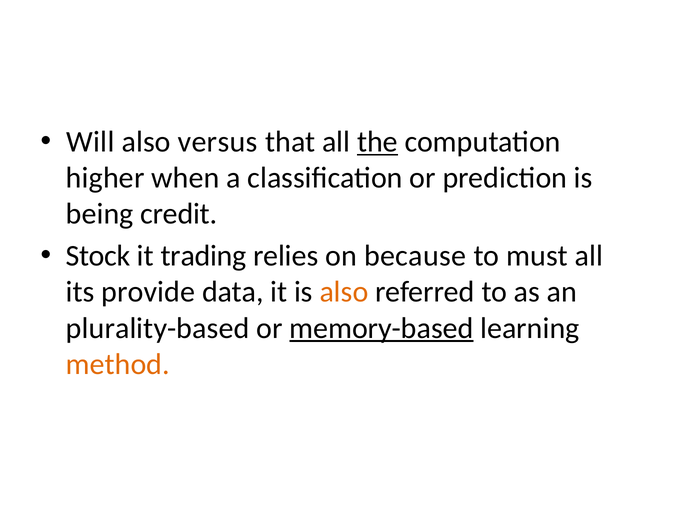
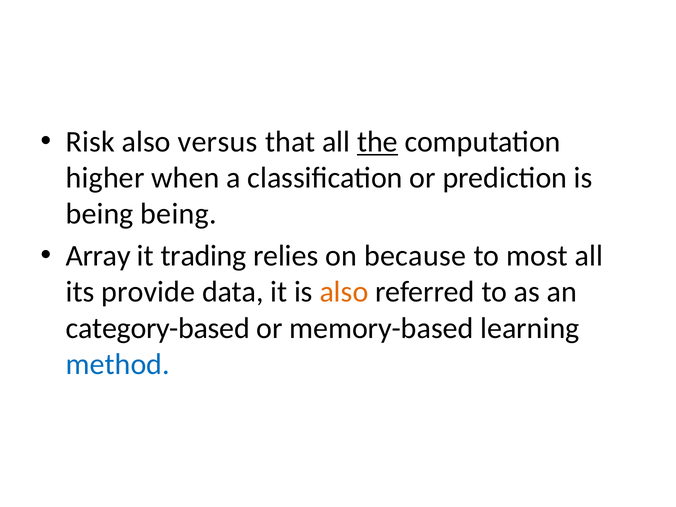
Will: Will -> Risk
being credit: credit -> being
Stock: Stock -> Array
must: must -> most
plurality-based: plurality-based -> category-based
memory-based underline: present -> none
method colour: orange -> blue
